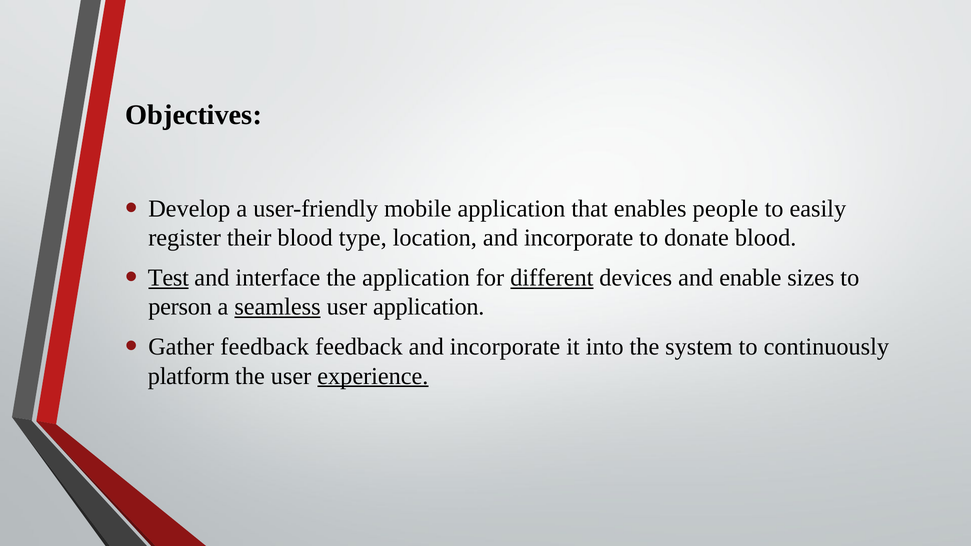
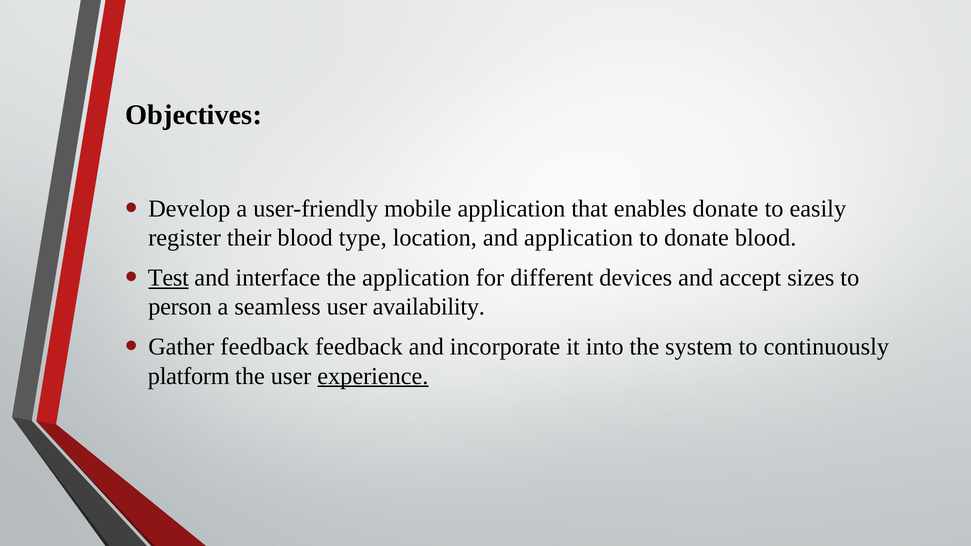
enables people: people -> donate
location and incorporate: incorporate -> application
different underline: present -> none
enable: enable -> accept
seamless underline: present -> none
user application: application -> availability
